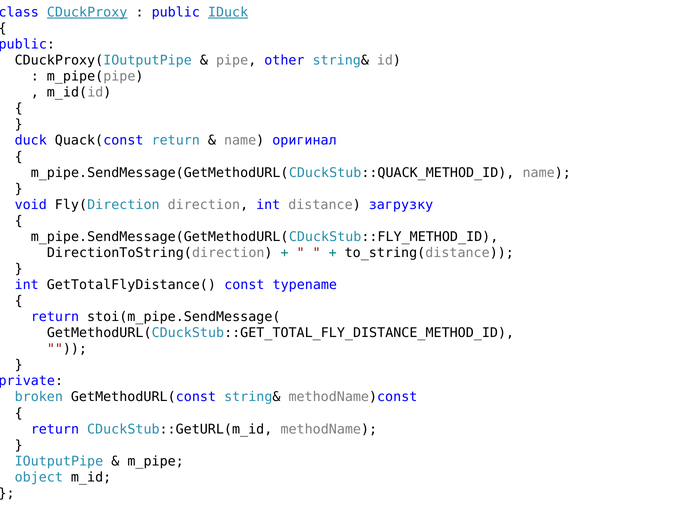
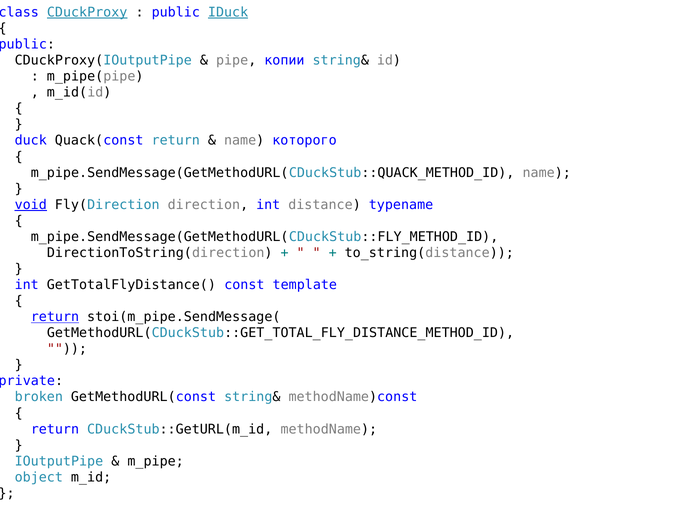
other: other -> копии
оригинал: оригинал -> которого
void underline: none -> present
загрузку: загрузку -> typename
typename: typename -> template
return at (55, 317) underline: none -> present
